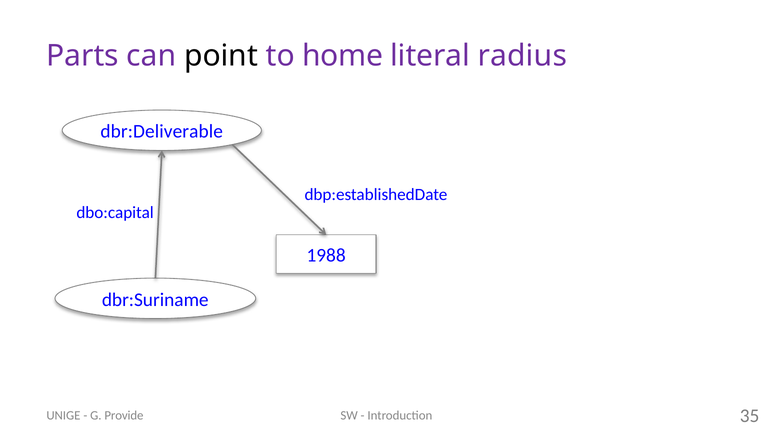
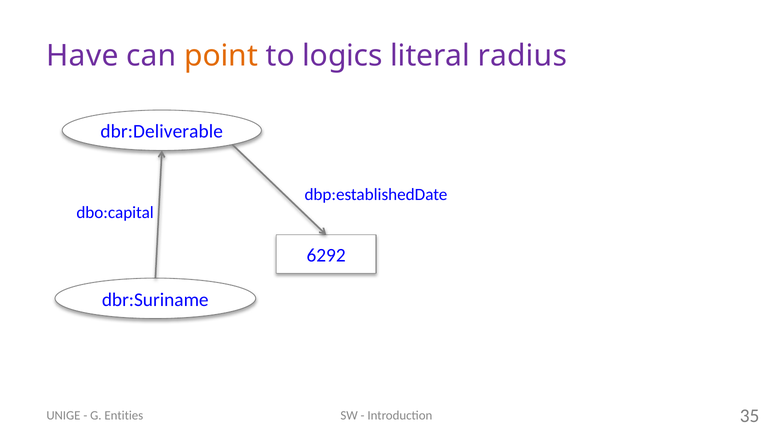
Parts: Parts -> Have
point colour: black -> orange
home: home -> logics
1988: 1988 -> 6292
Provide: Provide -> Entities
